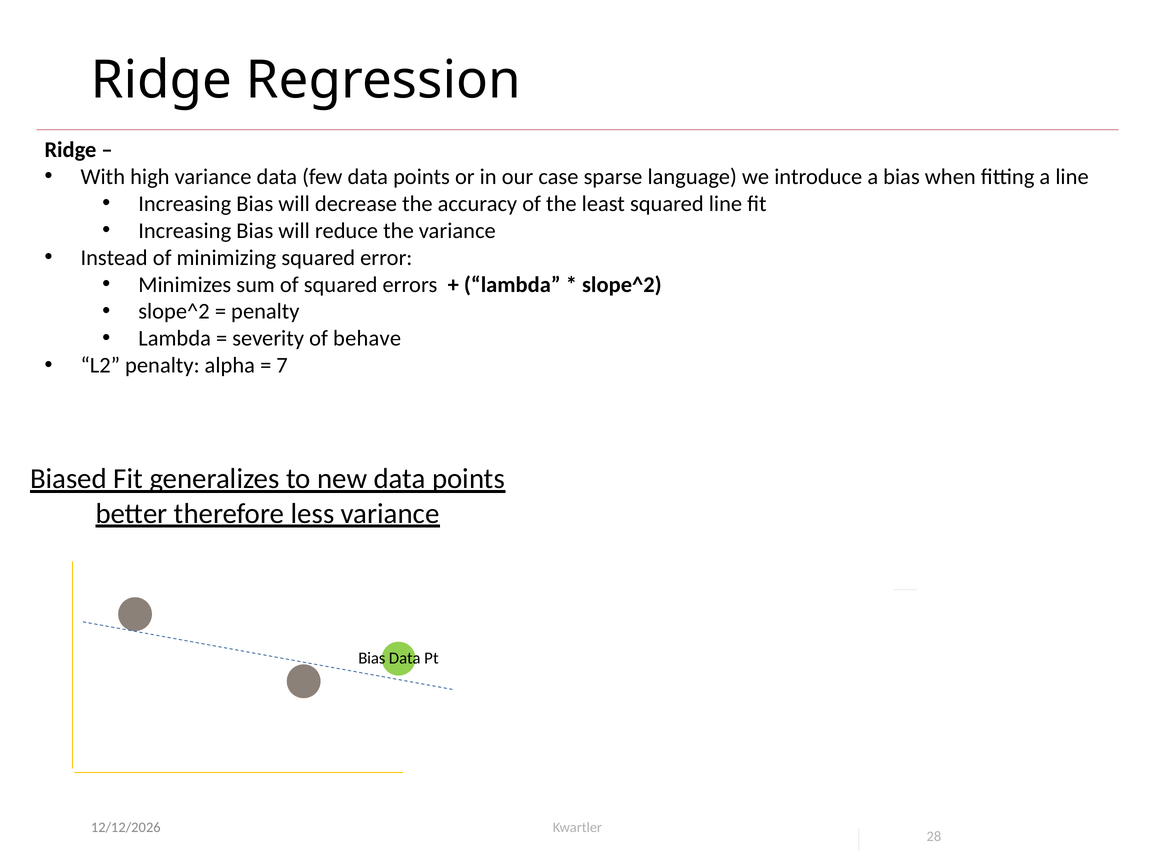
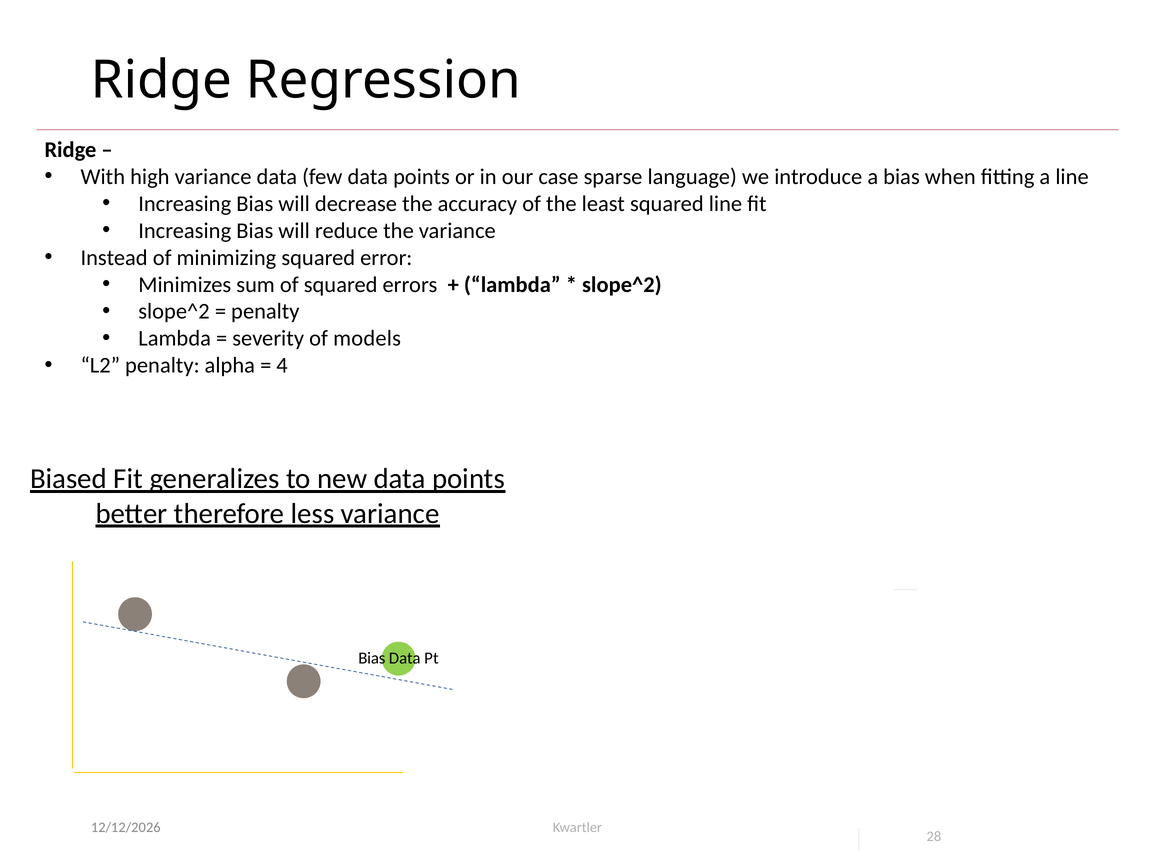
behave: behave -> models
7: 7 -> 4
